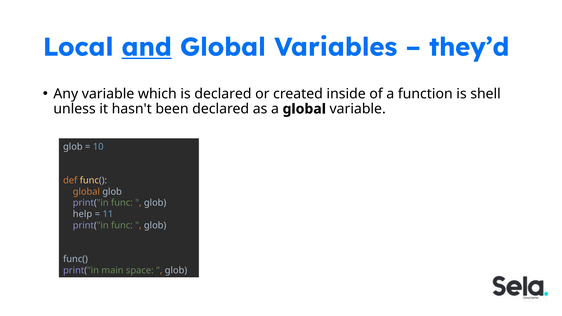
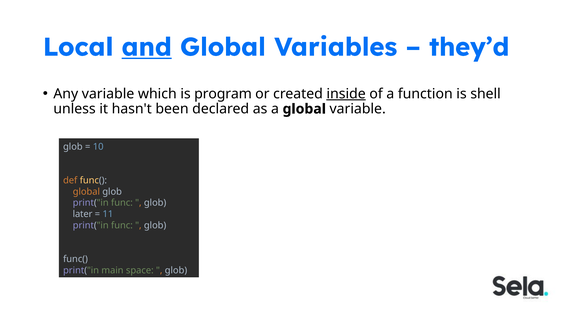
is declared: declared -> program
inside underline: none -> present
help: help -> later
